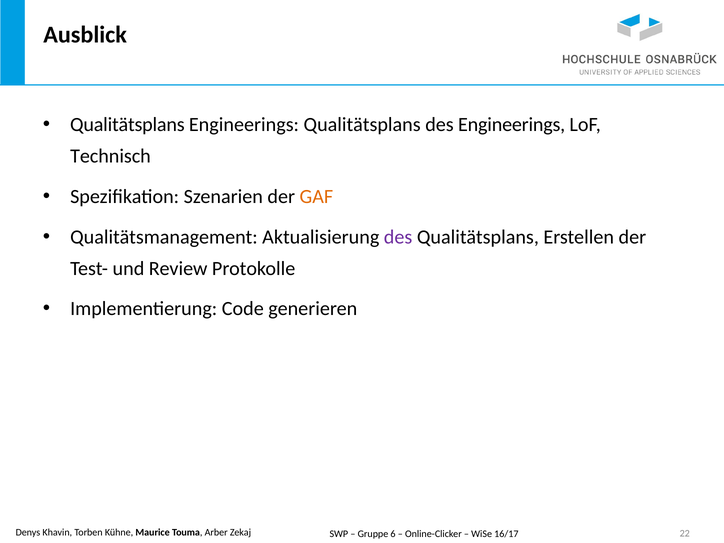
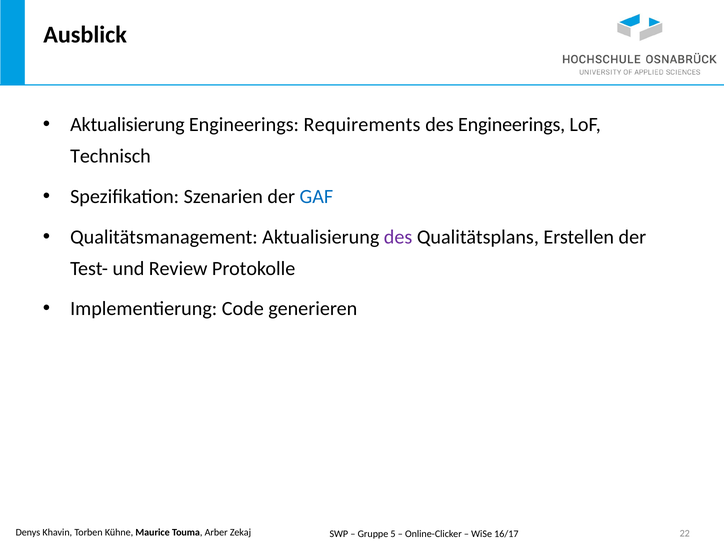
Qualitätsplans at (127, 125): Qualitätsplans -> Aktualisierung
Engineerings Qualitätsplans: Qualitätsplans -> Requirements
GAF colour: orange -> blue
6: 6 -> 5
